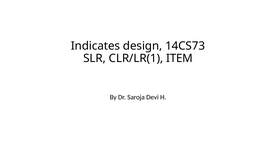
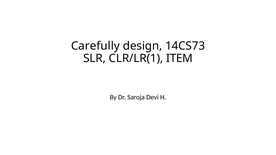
Indicates: Indicates -> Carefully
